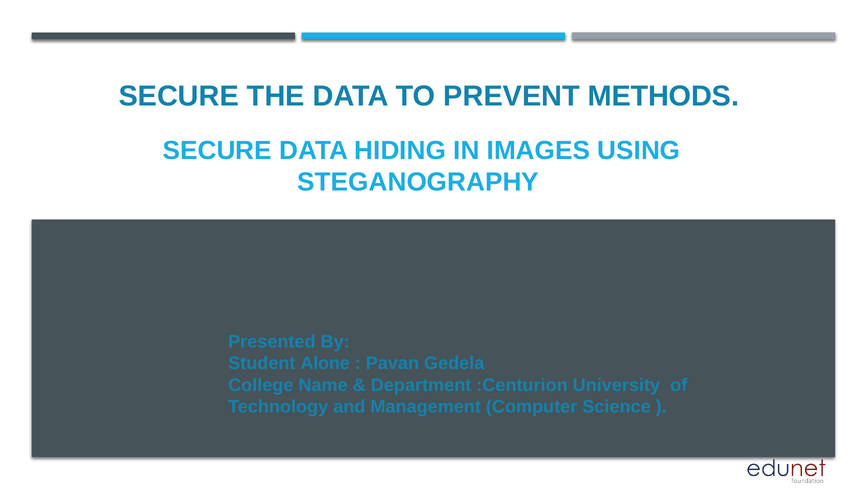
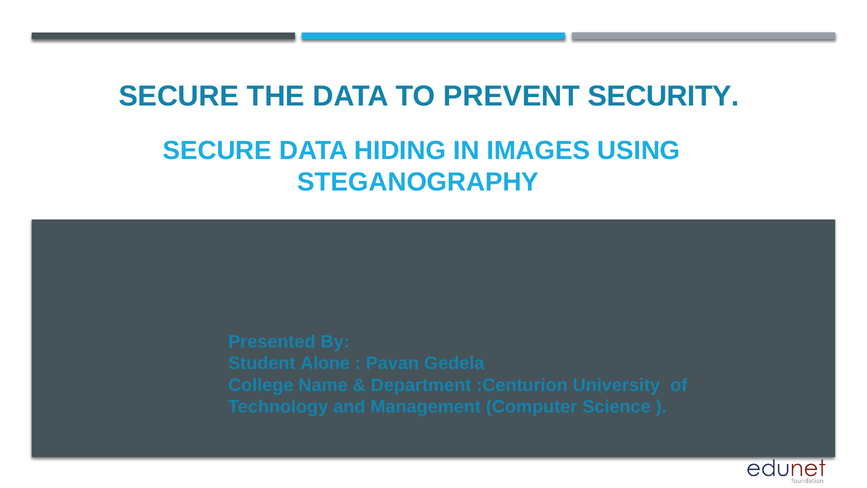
METHODS: METHODS -> SECURITY
